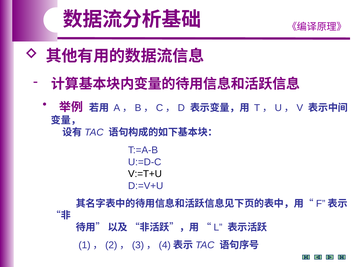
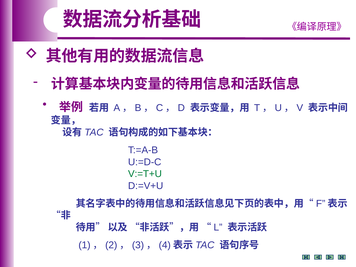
V:=T+U colour: black -> green
